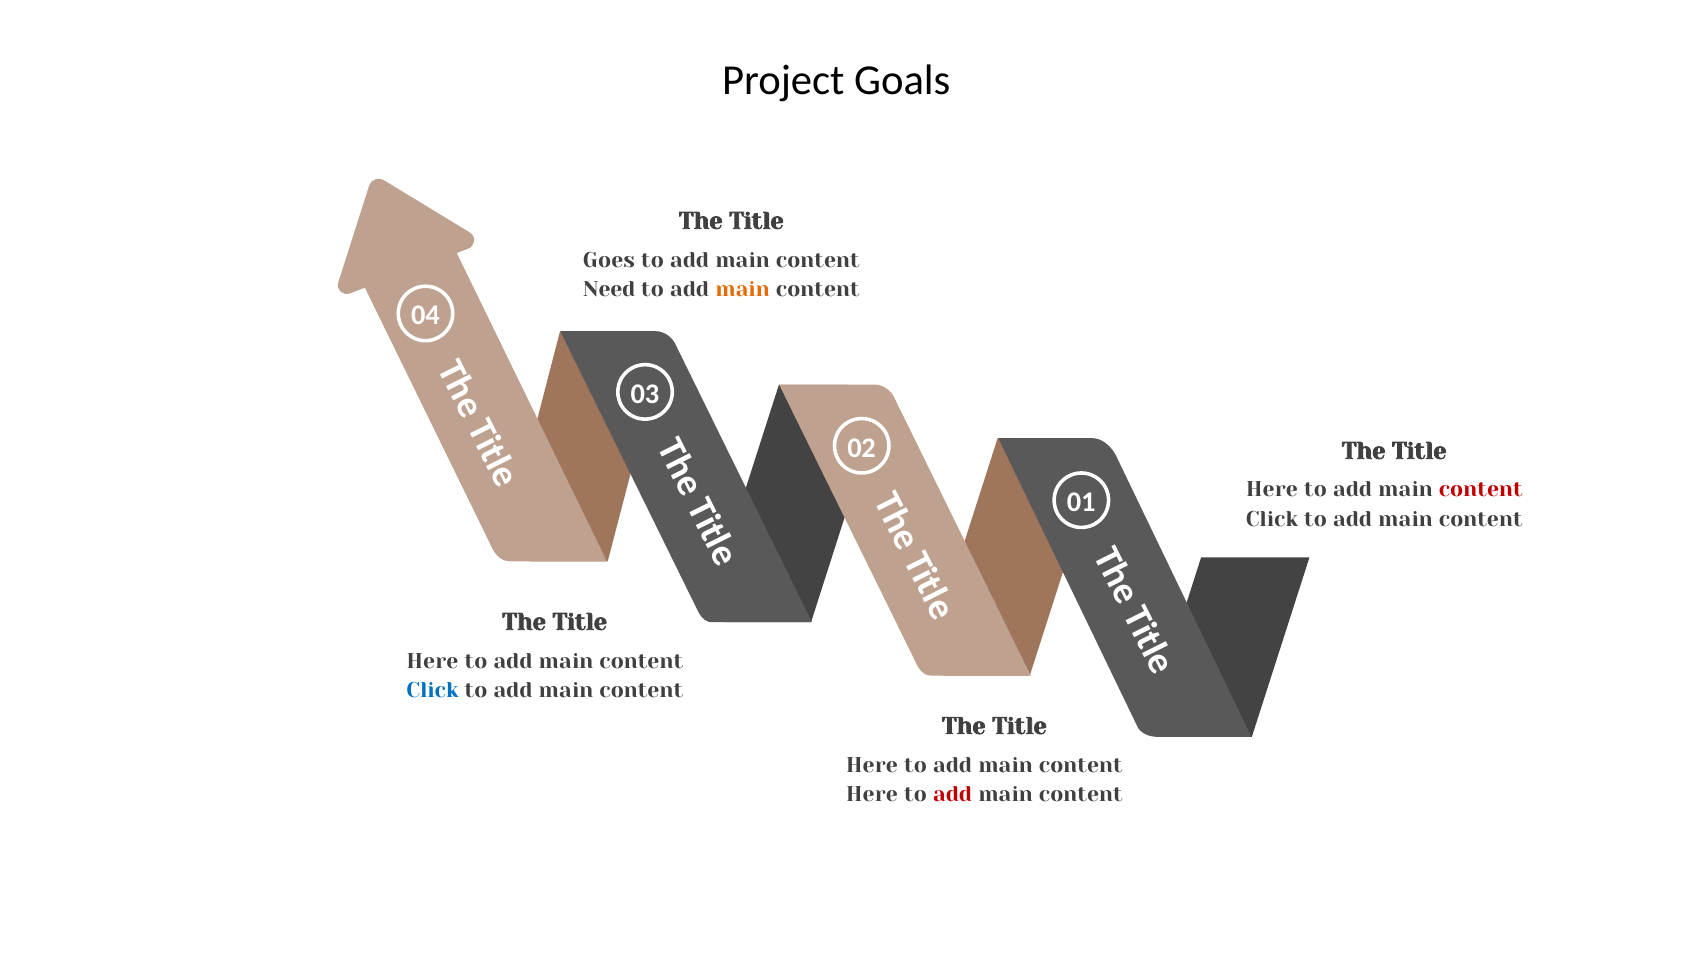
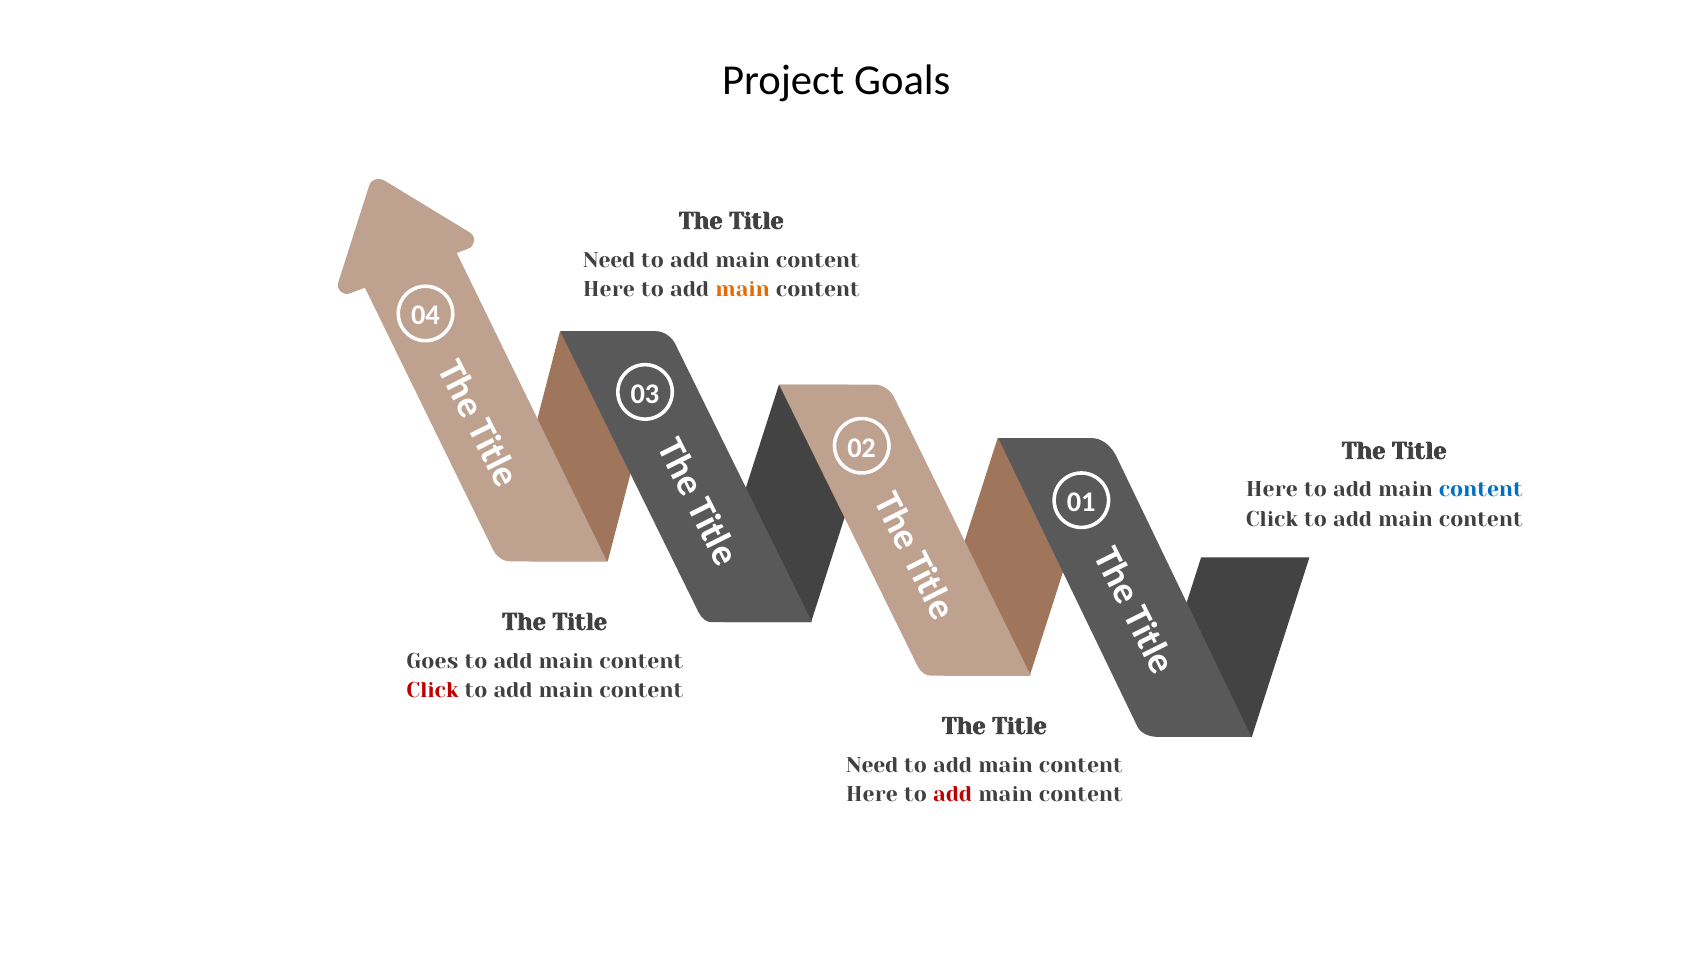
Goes at (609, 260): Goes -> Need
Need at (609, 289): Need -> Here
content at (1481, 490) colour: red -> blue
Here at (432, 661): Here -> Goes
Click at (433, 690) colour: blue -> red
Here at (872, 765): Here -> Need
